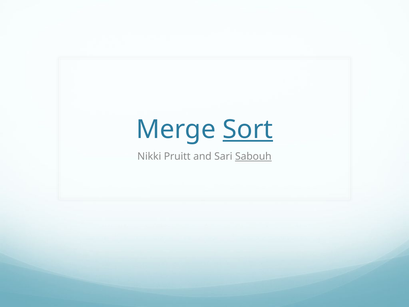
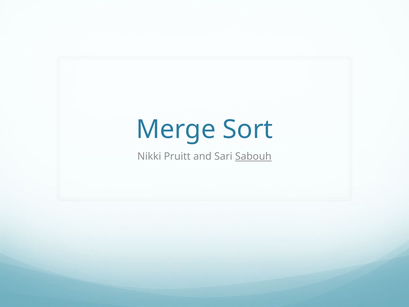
Sort underline: present -> none
